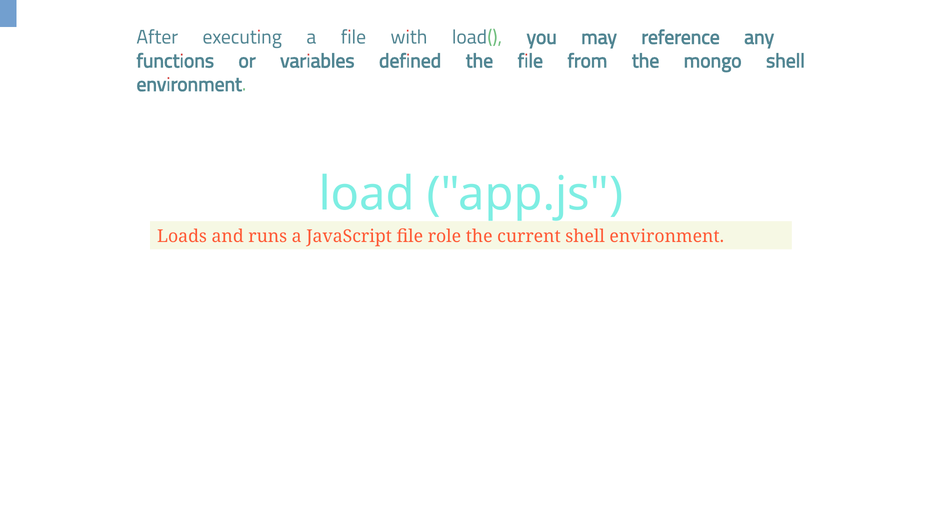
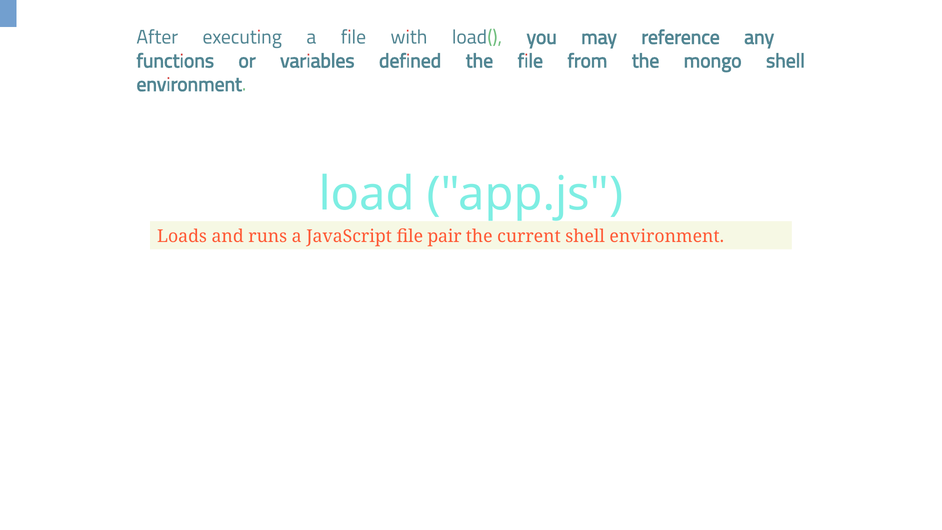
role: role -> pair
